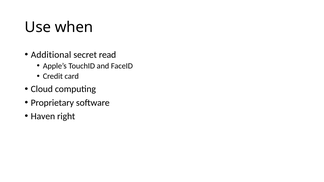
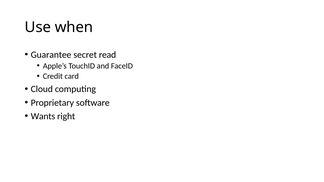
Additional: Additional -> Guarantee
Haven: Haven -> Wants
